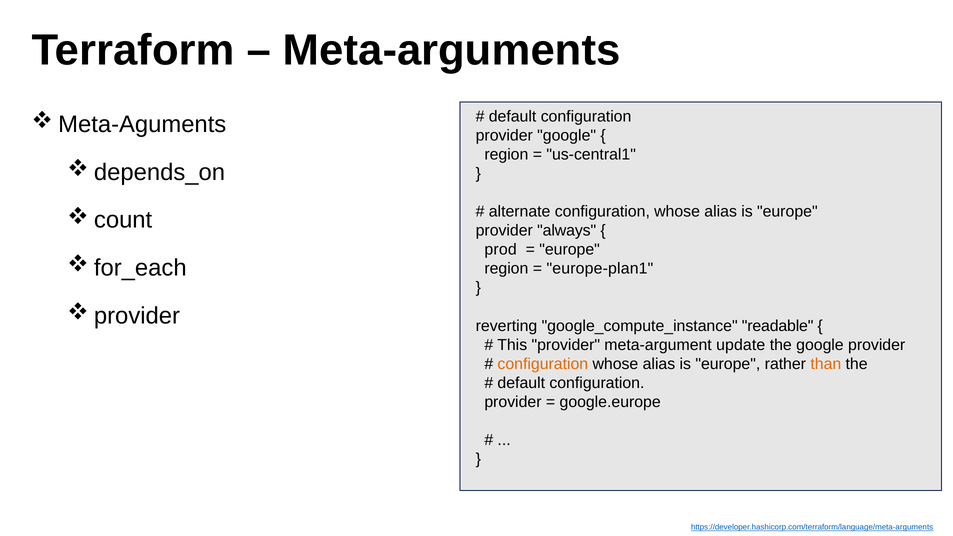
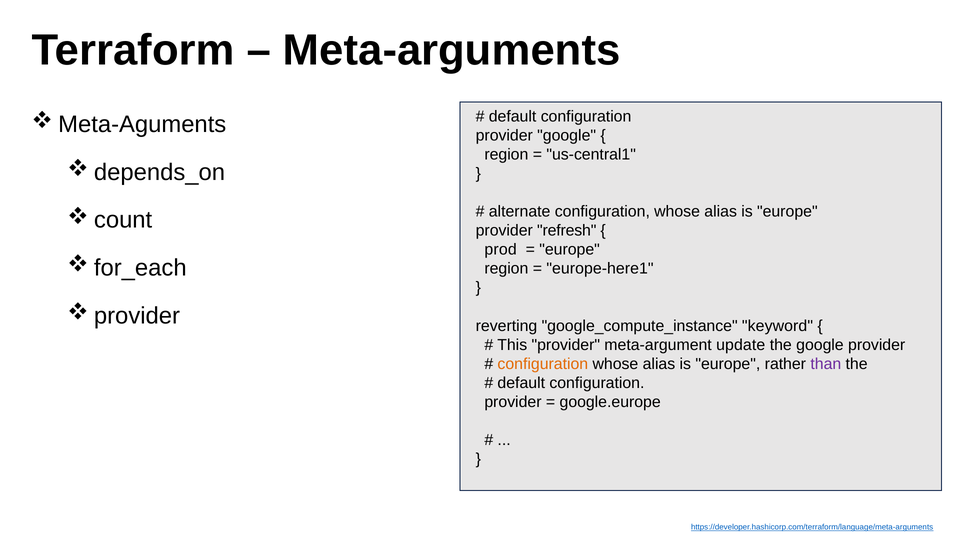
always: always -> refresh
europe-plan1: europe-plan1 -> europe-here1
readable: readable -> keyword
than colour: orange -> purple
